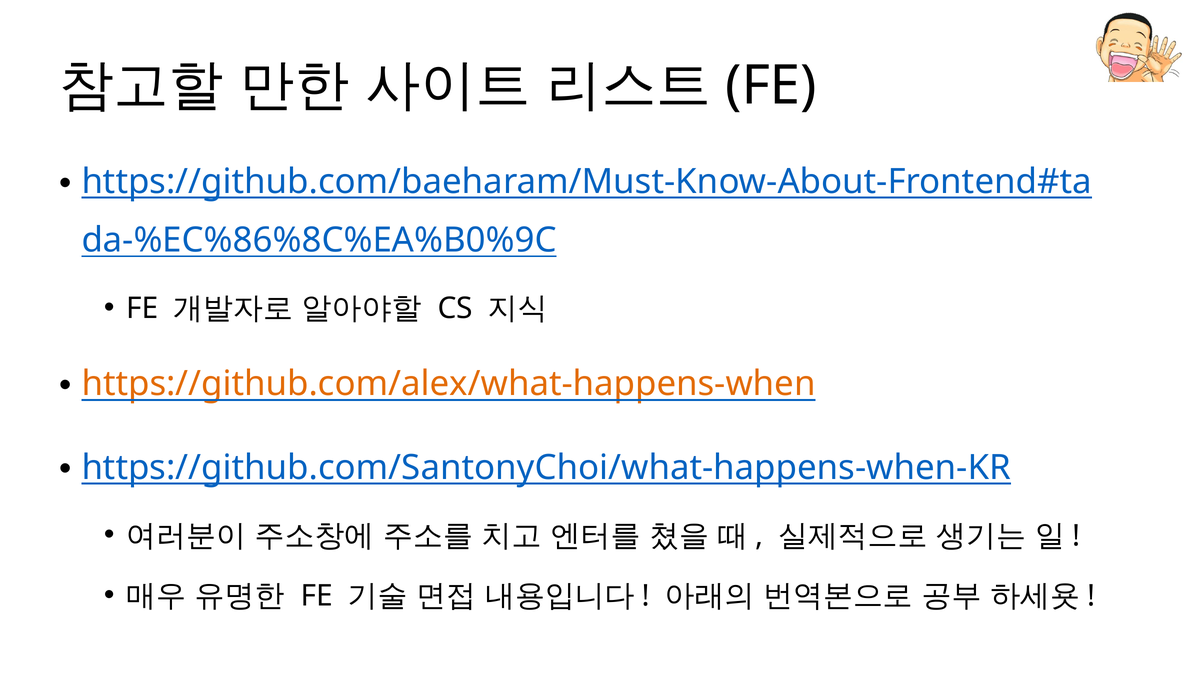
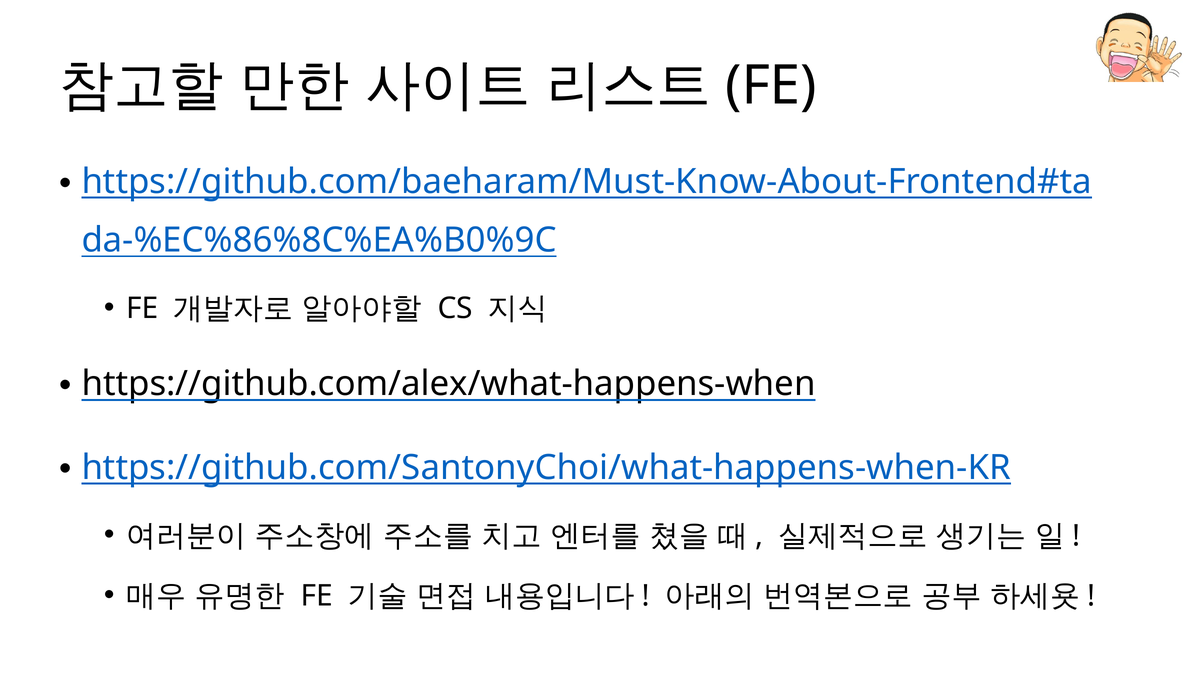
https://github.com/alex/what-happens-when colour: orange -> black
